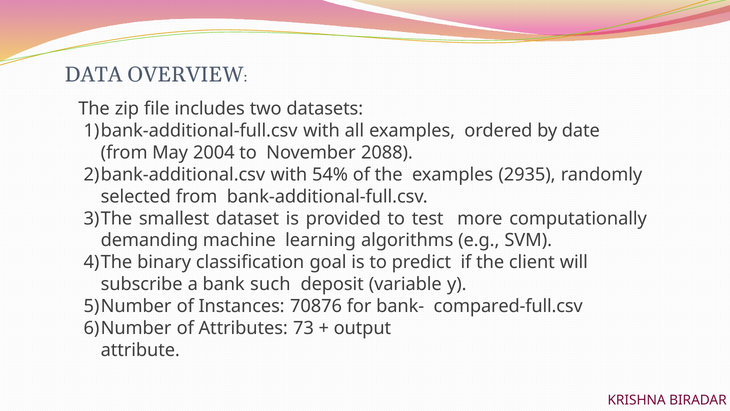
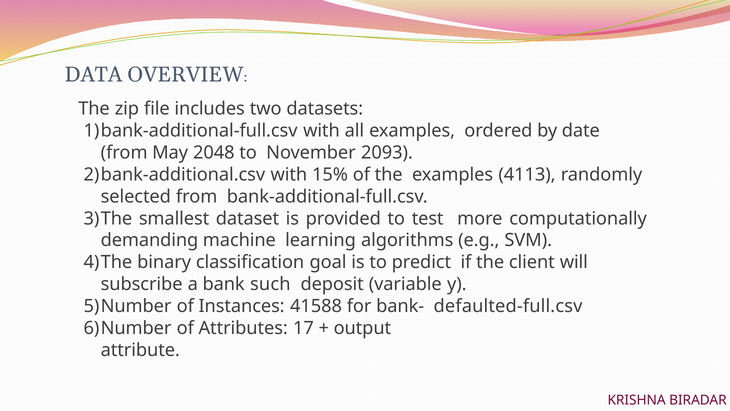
2004: 2004 -> 2048
2088: 2088 -> 2093
54%: 54% -> 15%
2935: 2935 -> 4113
70876: 70876 -> 41588
compared-full.csv: compared-full.csv -> defaulted-full.csv
73: 73 -> 17
